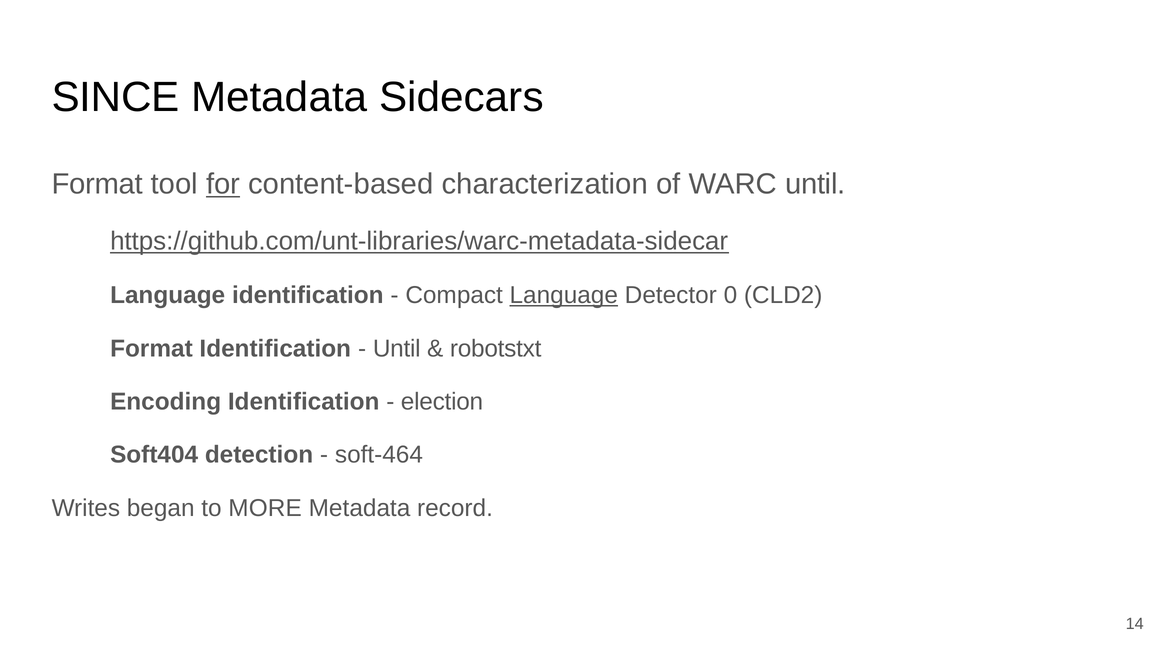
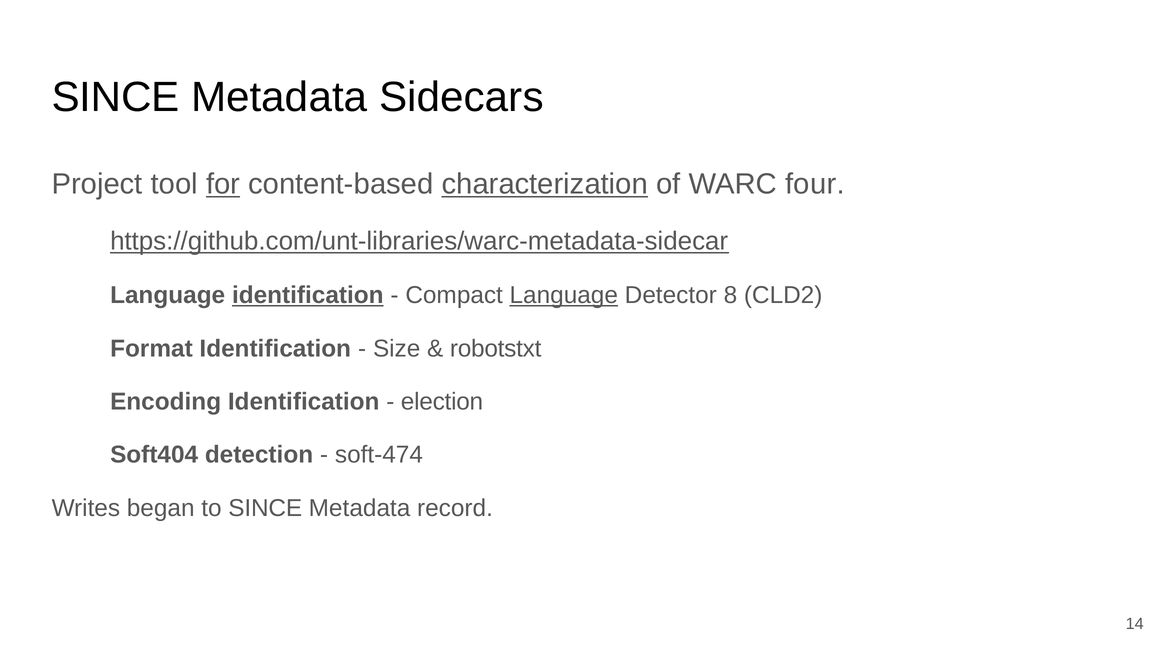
Format at (97, 184): Format -> Project
characterization underline: none -> present
WARC until: until -> four
identification at (308, 295) underline: none -> present
0: 0 -> 8
Until at (397, 348): Until -> Size
soft-464: soft-464 -> soft-474
to MORE: MORE -> SINCE
